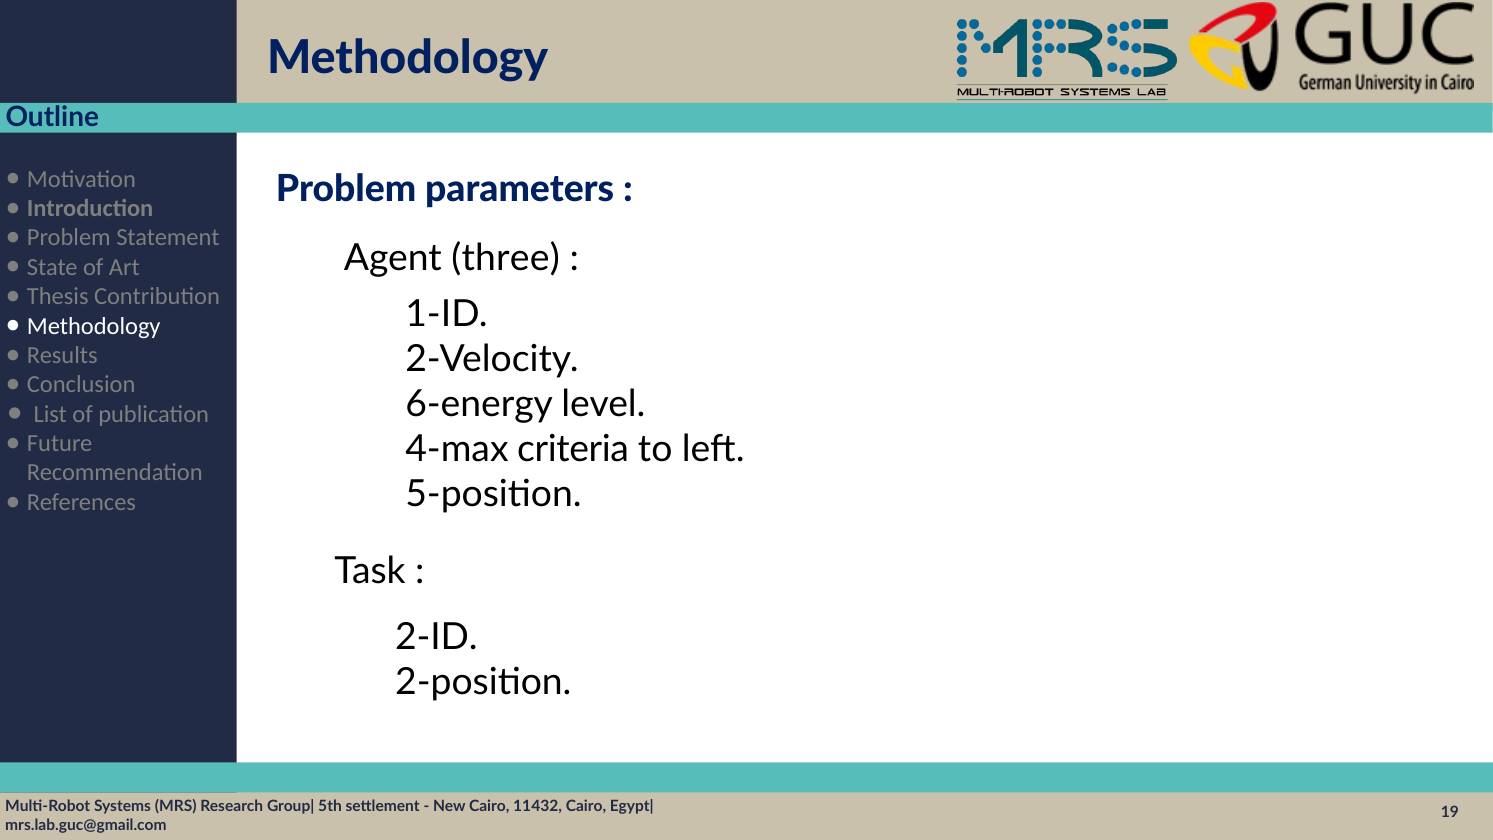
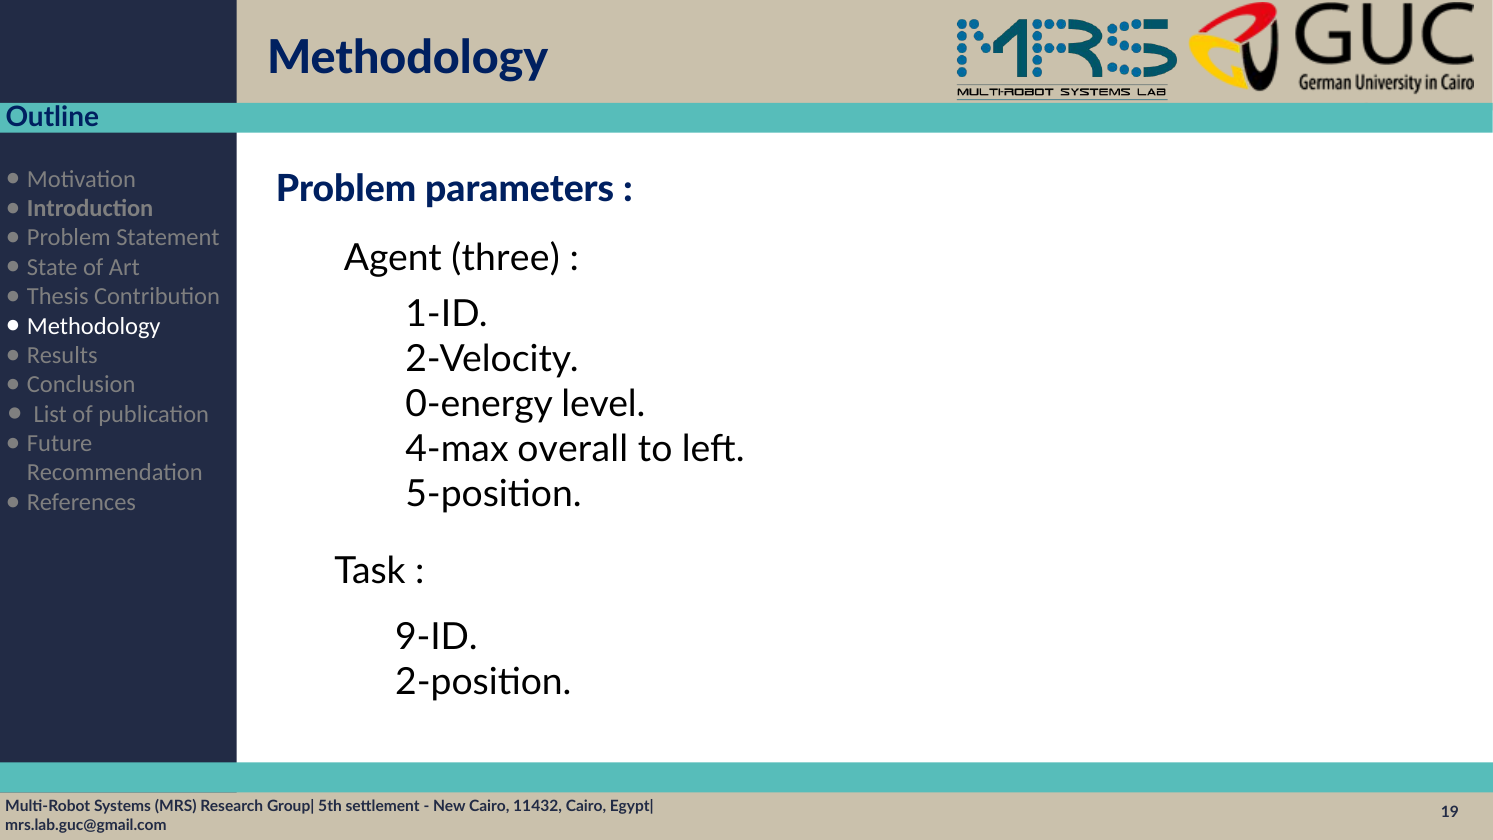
6-energy: 6-energy -> 0-energy
criteria: criteria -> overall
2-ID: 2-ID -> 9-ID
